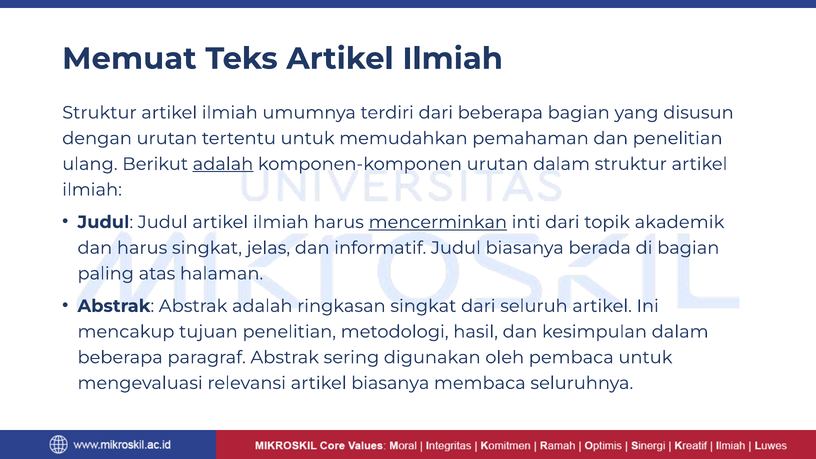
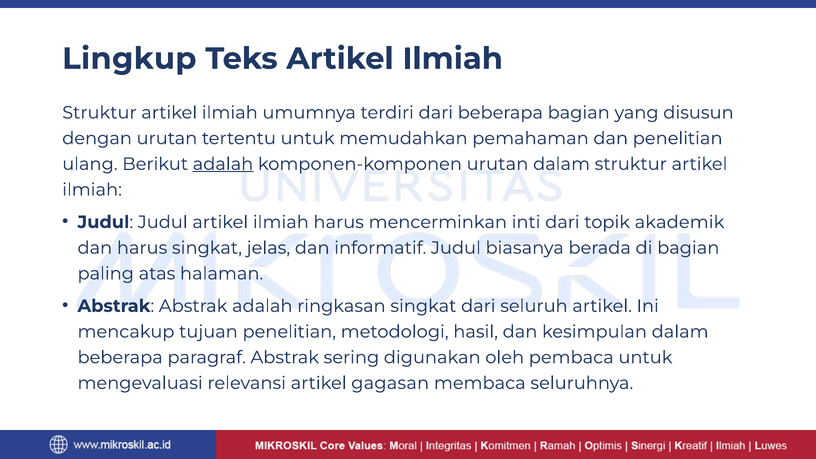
Memuat: Memuat -> Lingkup
mencerminkan underline: present -> none
artikel biasanya: biasanya -> gagasan
